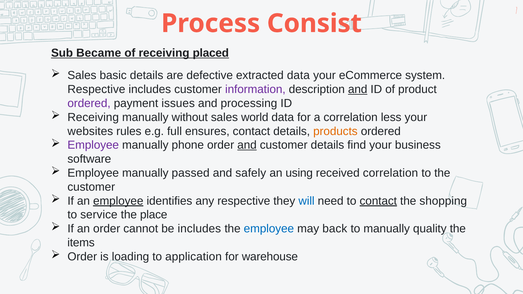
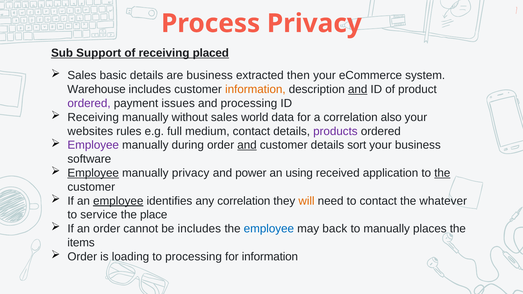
Process Consist: Consist -> Privacy
Became: Became -> Support
are defective: defective -> business
extracted data: data -> then
Respective at (96, 89): Respective -> Warehouse
information at (255, 89) colour: purple -> orange
less: less -> also
ensures: ensures -> medium
products colour: orange -> purple
phone: phone -> during
find: find -> sort
Employee at (93, 173) underline: none -> present
manually passed: passed -> privacy
safely: safely -> power
received correlation: correlation -> application
the at (442, 173) underline: none -> present
any respective: respective -> correlation
will colour: blue -> orange
contact at (378, 201) underline: present -> none
shopping: shopping -> whatever
quality: quality -> places
to application: application -> processing
for warehouse: warehouse -> information
